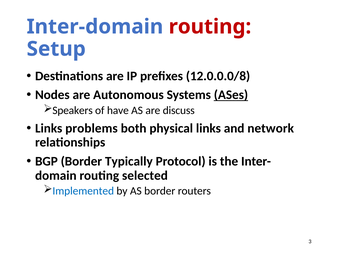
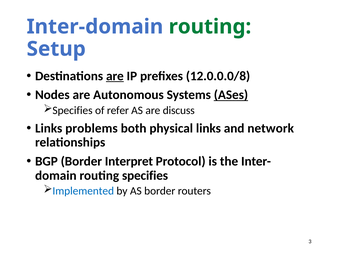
routing at (210, 27) colour: red -> green
are at (115, 76) underline: none -> present
Speakers at (73, 111): Speakers -> Specifies
have: have -> refer
Typically: Typically -> Interpret
routing selected: selected -> specifies
